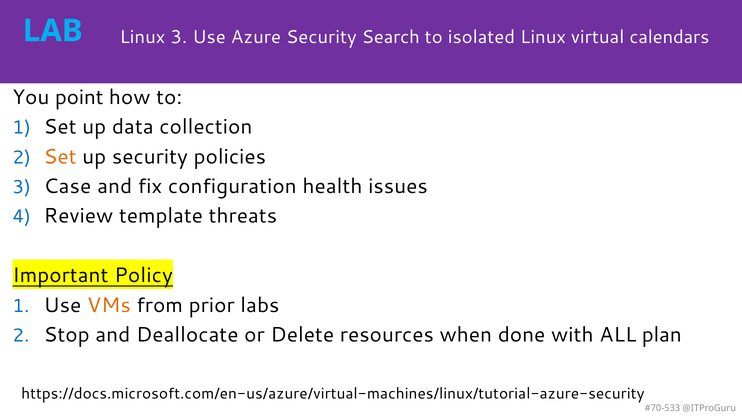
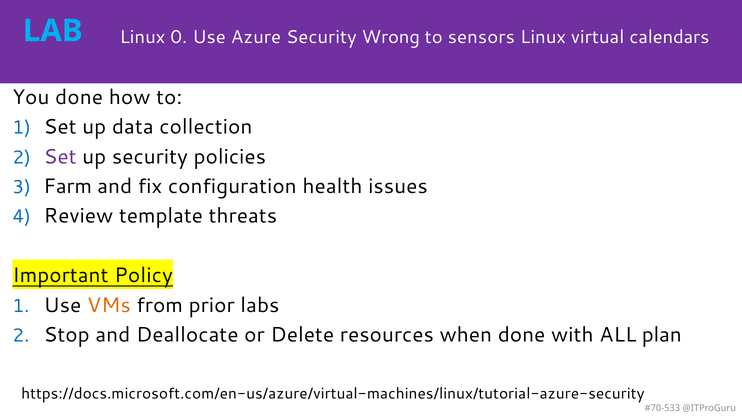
Linux 3: 3 -> 0
Search: Search -> Wrong
isolated: isolated -> sensors
You point: point -> done
Set at (60, 157) colour: orange -> purple
Case: Case -> Farm
